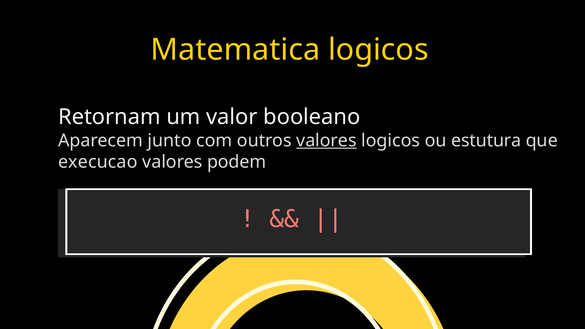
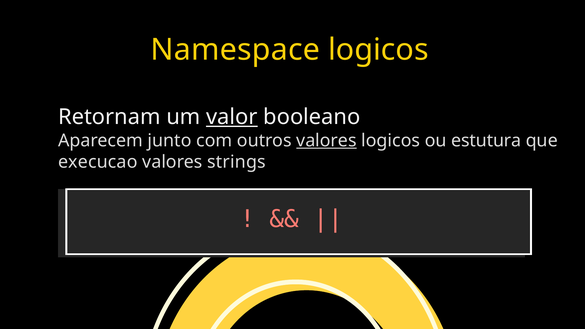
Matematica: Matematica -> Namespace
valor underline: none -> present
podem: podem -> strings
